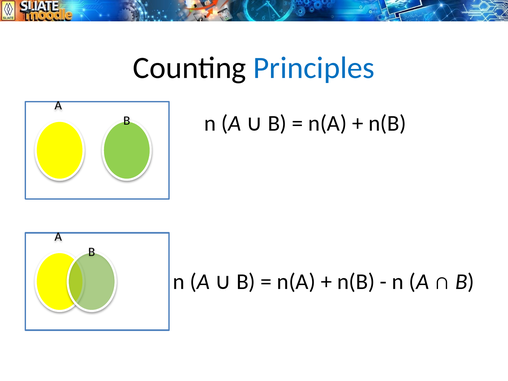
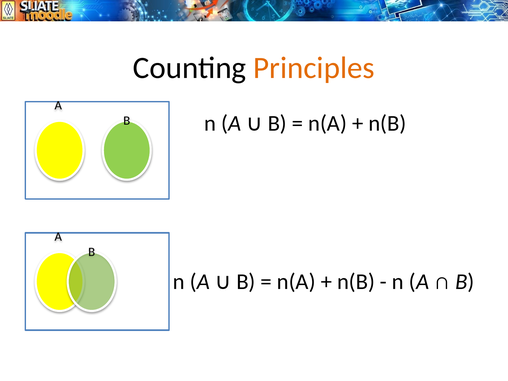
Principles colour: blue -> orange
